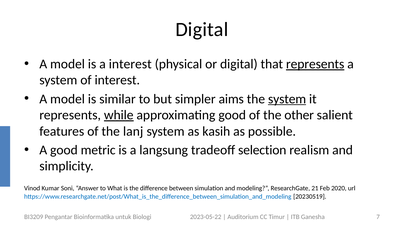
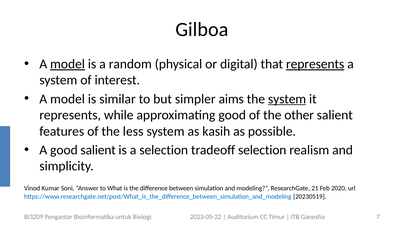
Digital at (202, 29): Digital -> Gilboa
model at (68, 64) underline: none -> present
a interest: interest -> random
while underline: present -> none
lanj: lanj -> less
good metric: metric -> salient
a langsung: langsung -> selection
